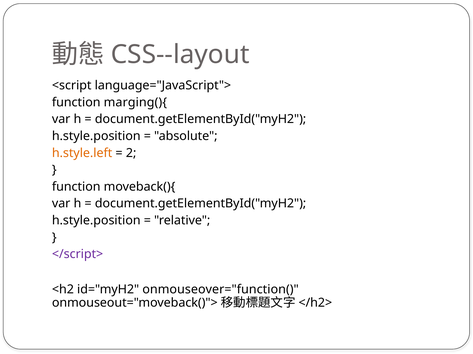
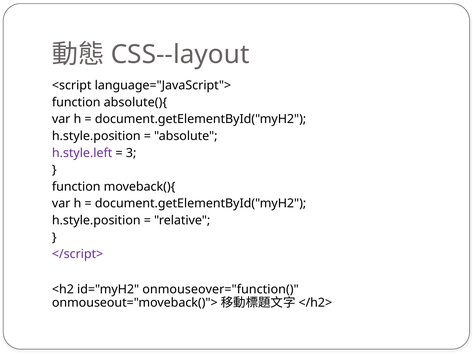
marging(){: marging(){ -> absolute(){
h.style.left colour: orange -> purple
2: 2 -> 3
